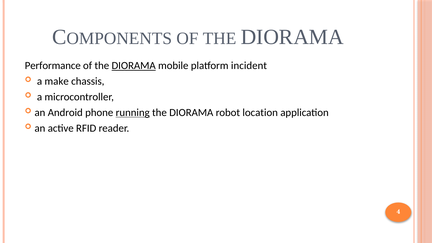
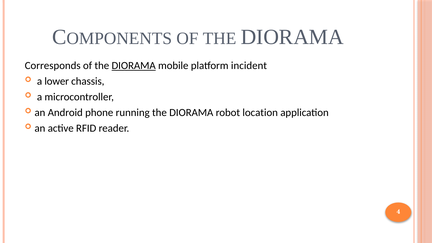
Performance: Performance -> Corresponds
make: make -> lower
running underline: present -> none
